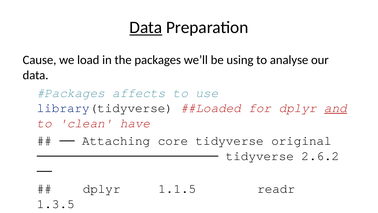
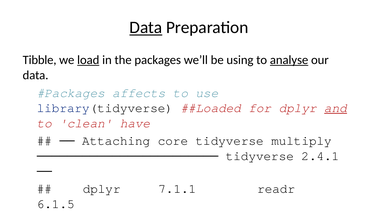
Cause at (40, 60): Cause -> Tibble
load underline: none -> present
analyse underline: none -> present
original: original -> multiply
2.6.2: 2.6.2 -> 2.4.1
1.1.5: 1.1.5 -> 7.1.1
1.3.5: 1.3.5 -> 6.1.5
